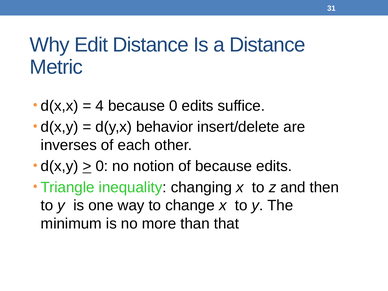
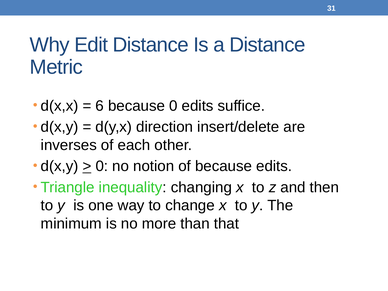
4: 4 -> 6
behavior: behavior -> direction
